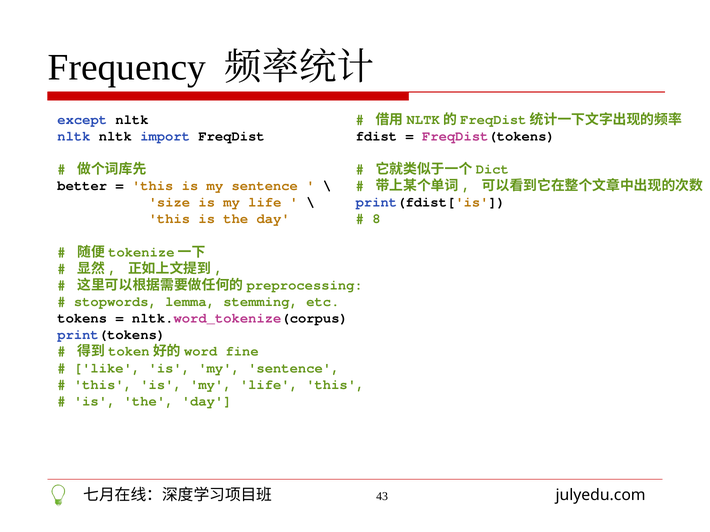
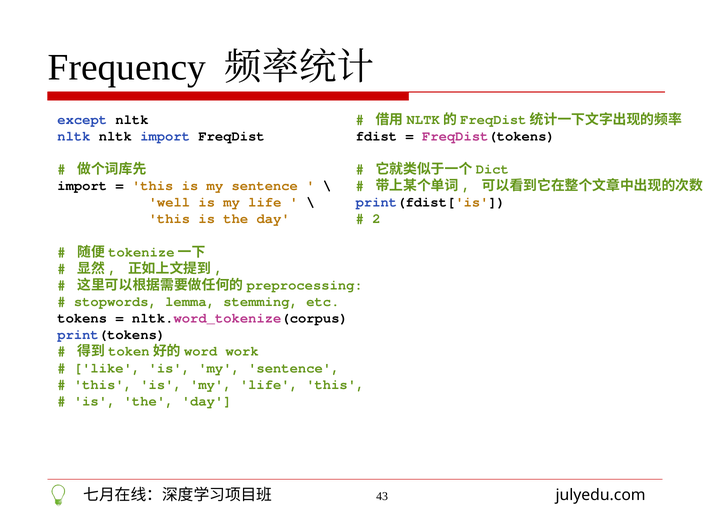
better at (82, 186): better -> import
size: size -> well
8: 8 -> 2
fine: fine -> work
